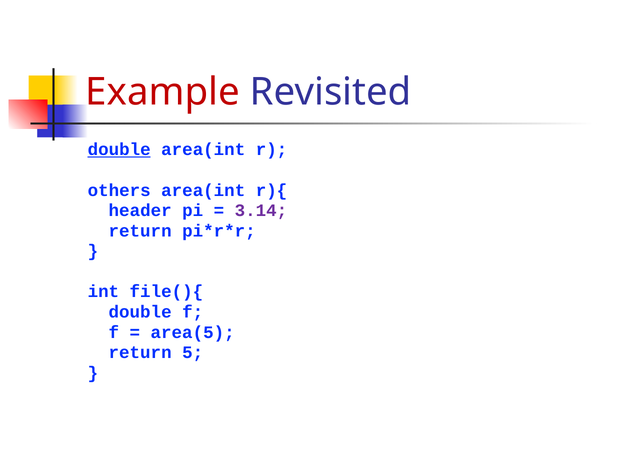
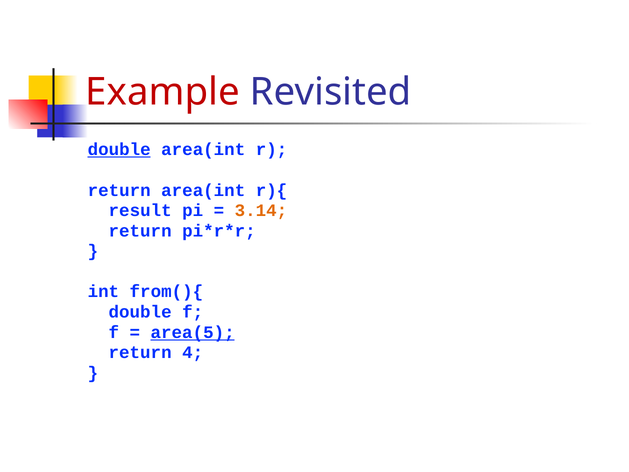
others at (119, 190): others -> return
header: header -> result
3.14 colour: purple -> orange
file(){: file(){ -> from(){
area(5 underline: none -> present
5: 5 -> 4
